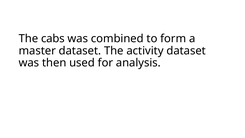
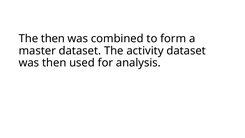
The cabs: cabs -> then
